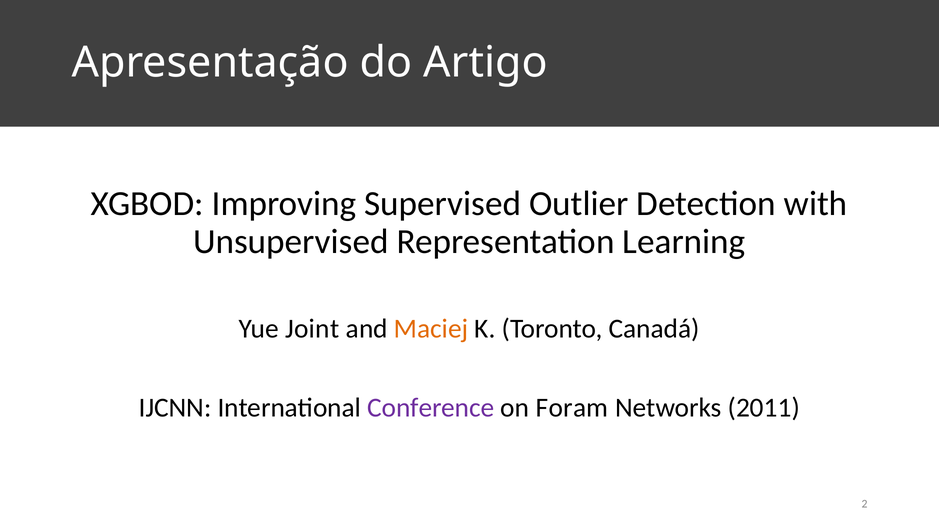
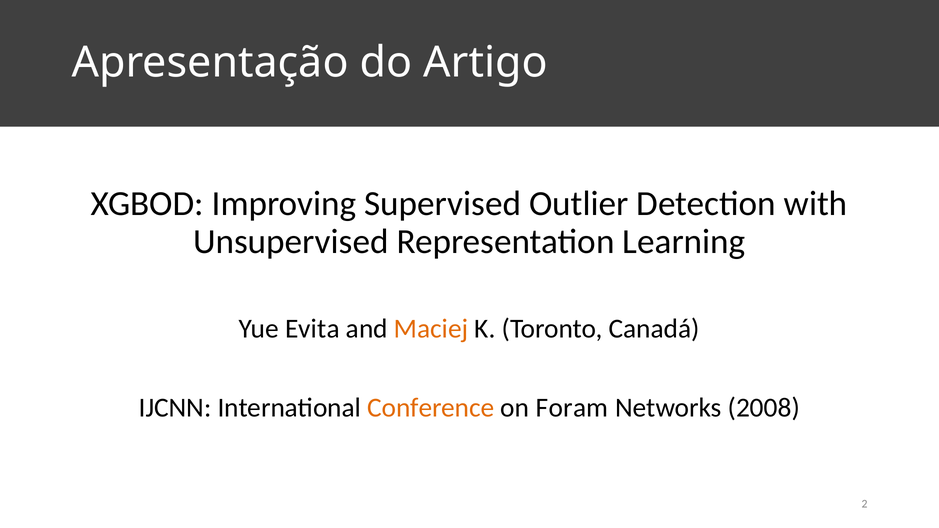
Joint: Joint -> Evita
Conference colour: purple -> orange
2011: 2011 -> 2008
